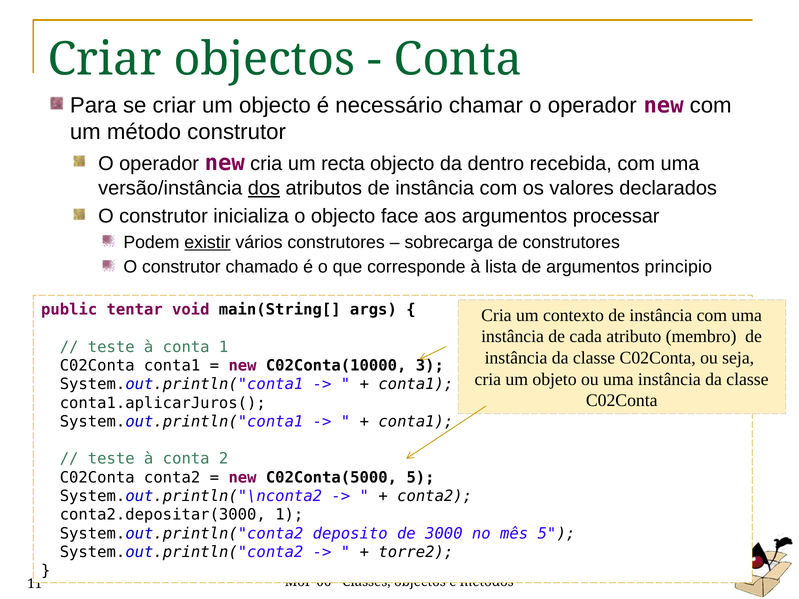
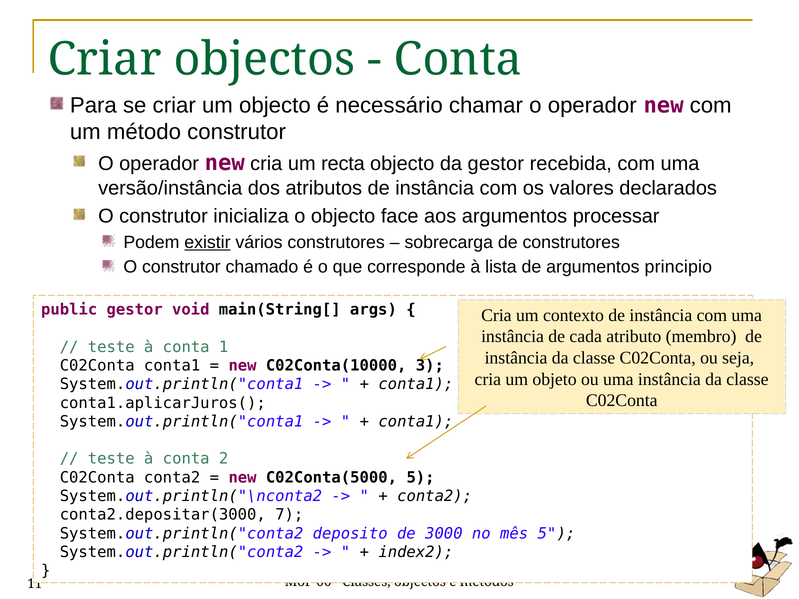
da dentro: dentro -> gestor
dos underline: present -> none
public tentar: tentar -> gestor
conta2.depositar(3000 1: 1 -> 7
torre2: torre2 -> index2
